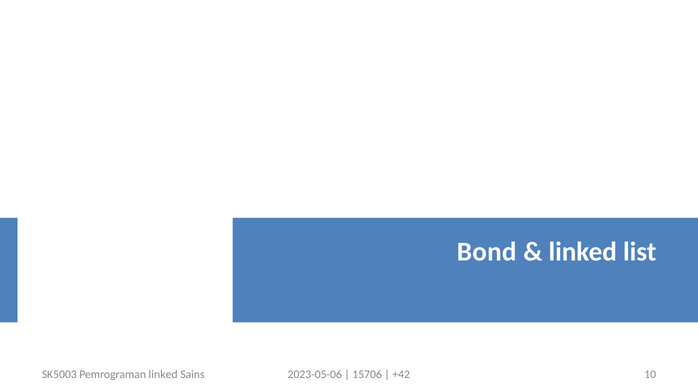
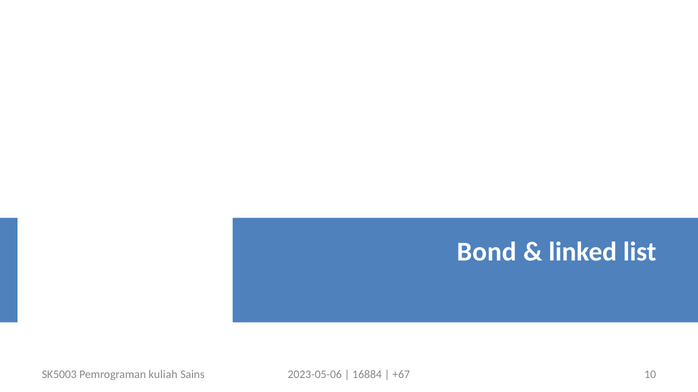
Pemrograman linked: linked -> kuliah
15706: 15706 -> 16884
+42: +42 -> +67
